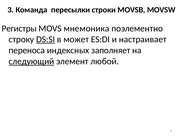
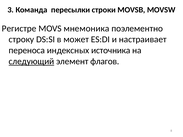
Регистры: Регистры -> Регистре
DS:SI underline: present -> none
заполняет: заполняет -> источника
любой: любой -> флагов
